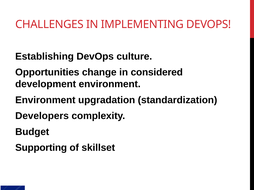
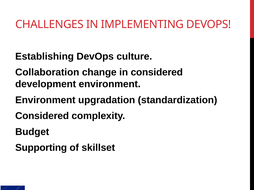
Opportunities: Opportunities -> Collaboration
Developers at (42, 116): Developers -> Considered
